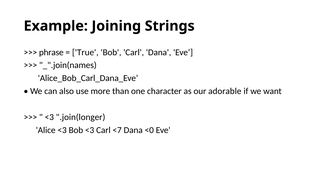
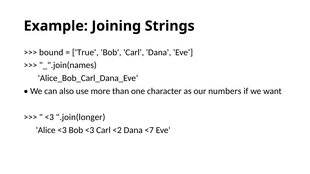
phrase: phrase -> bound
adorable: adorable -> numbers
<7: <7 -> <2
<0: <0 -> <7
